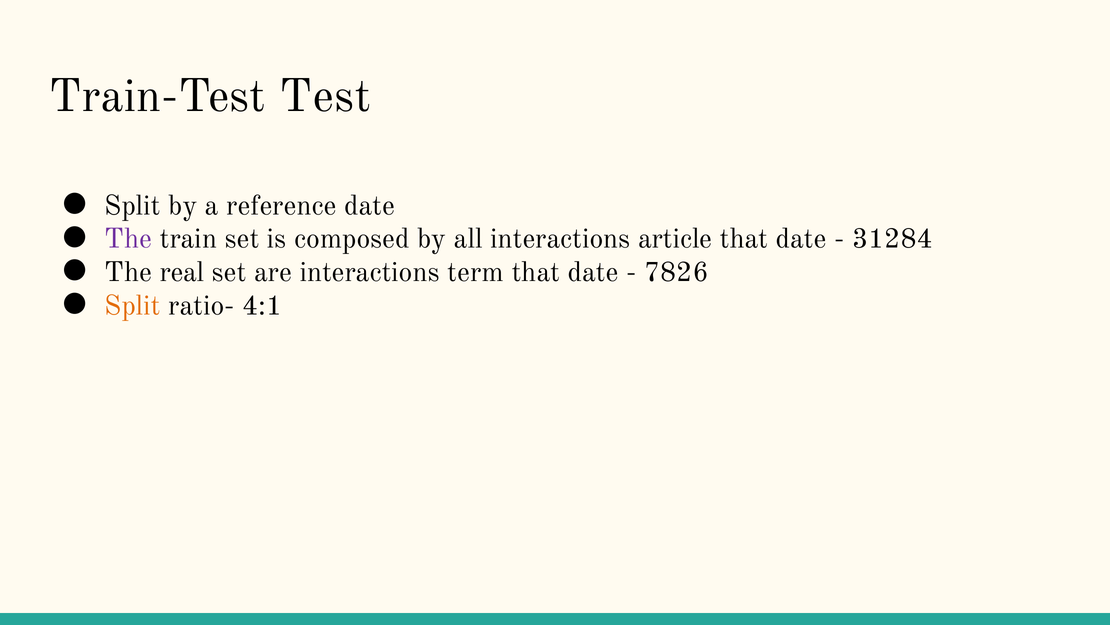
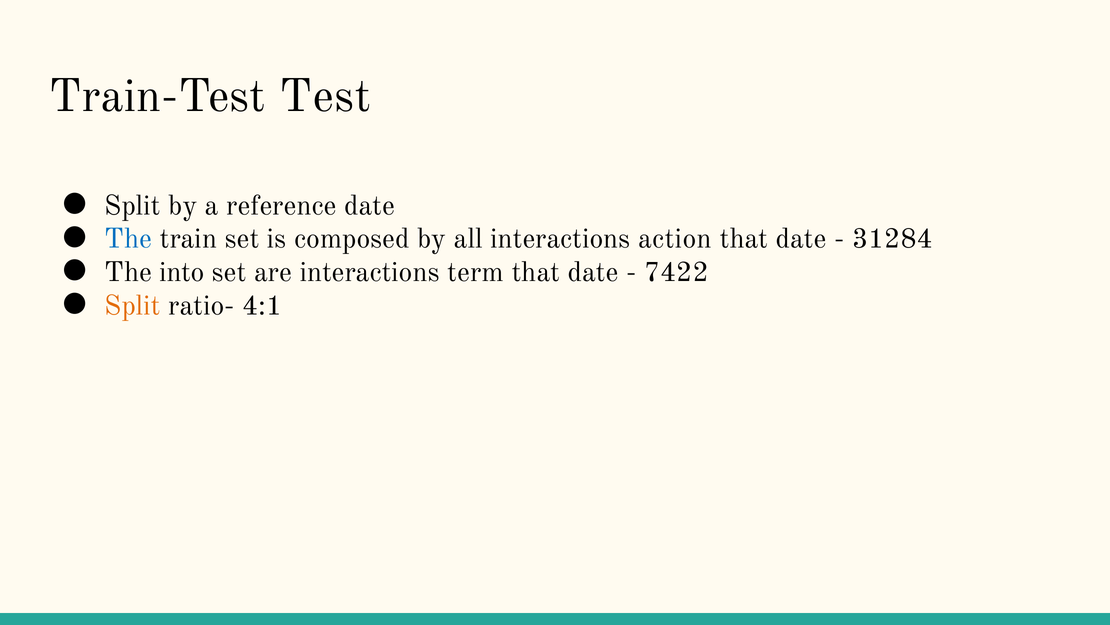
The at (128, 238) colour: purple -> blue
article: article -> action
real: real -> into
7826: 7826 -> 7422
